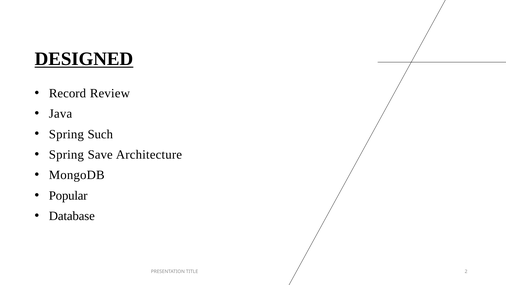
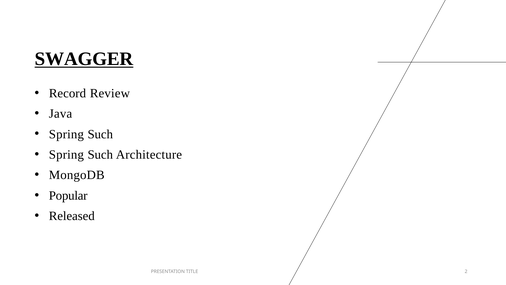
DESIGNED: DESIGNED -> SWAGGER
Save at (100, 154): Save -> Such
Database: Database -> Released
